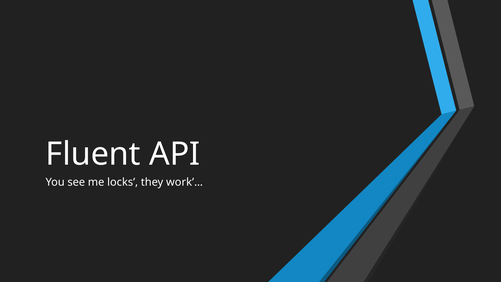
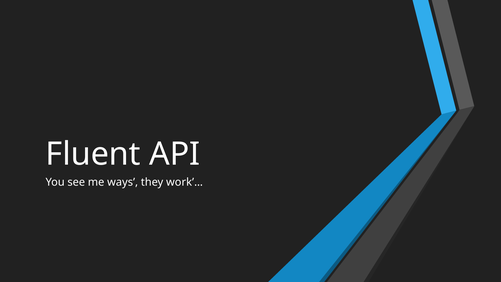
locks: locks -> ways
